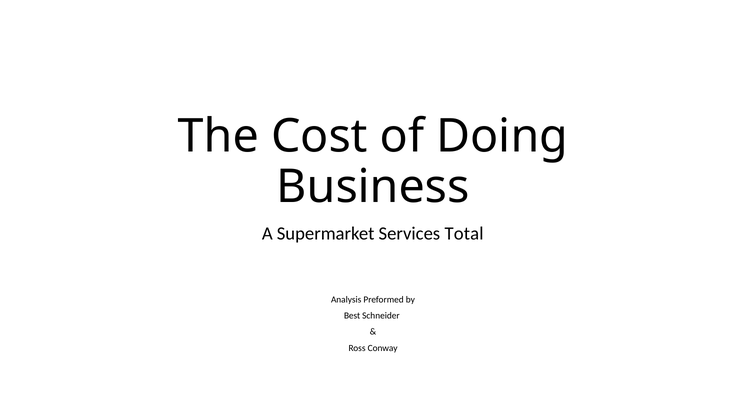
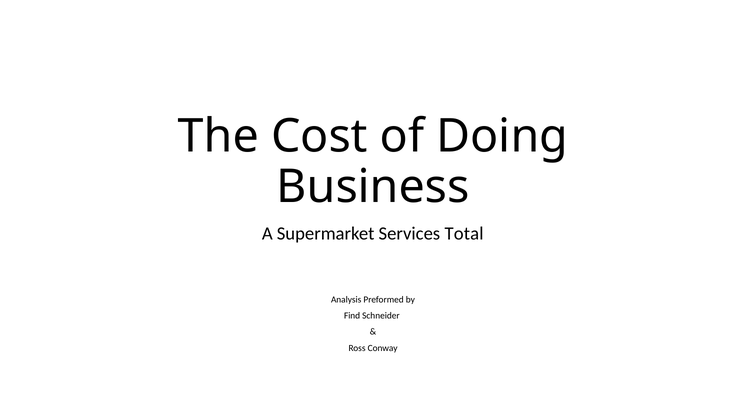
Best: Best -> Find
